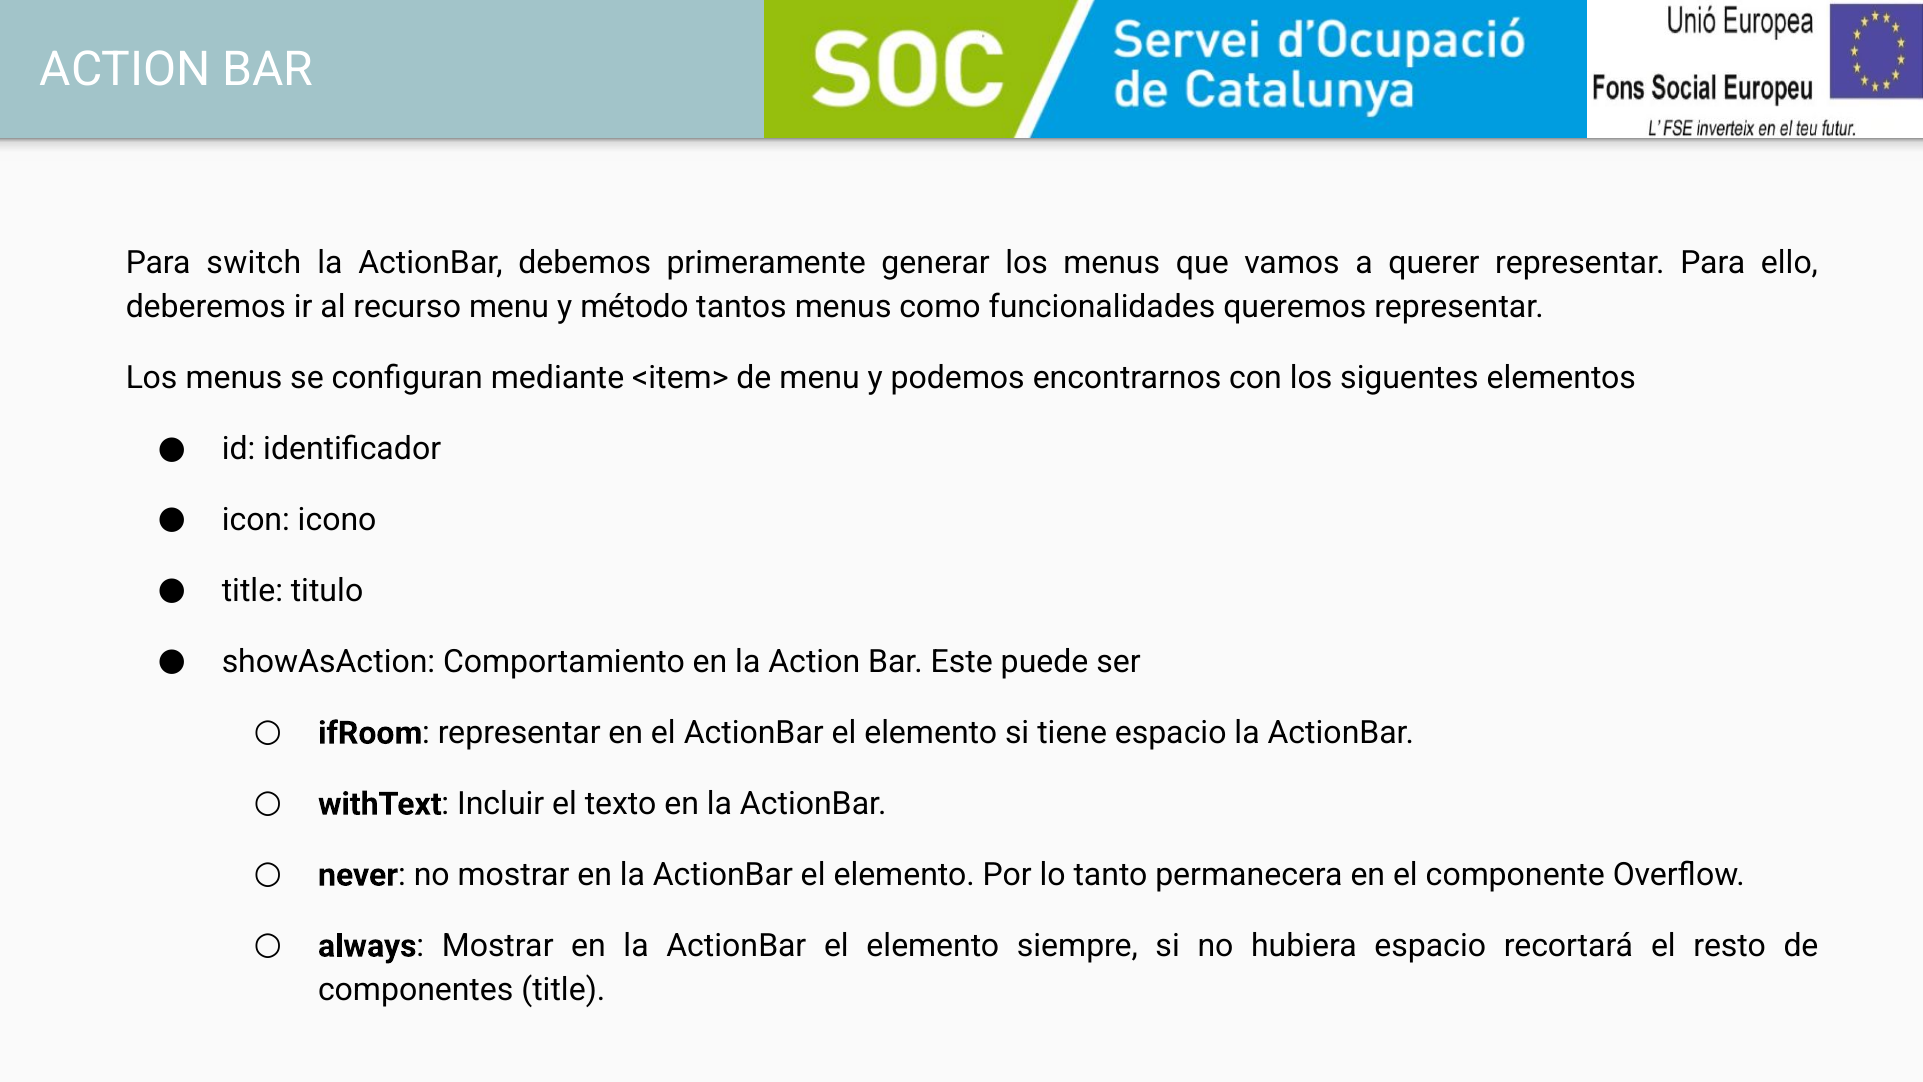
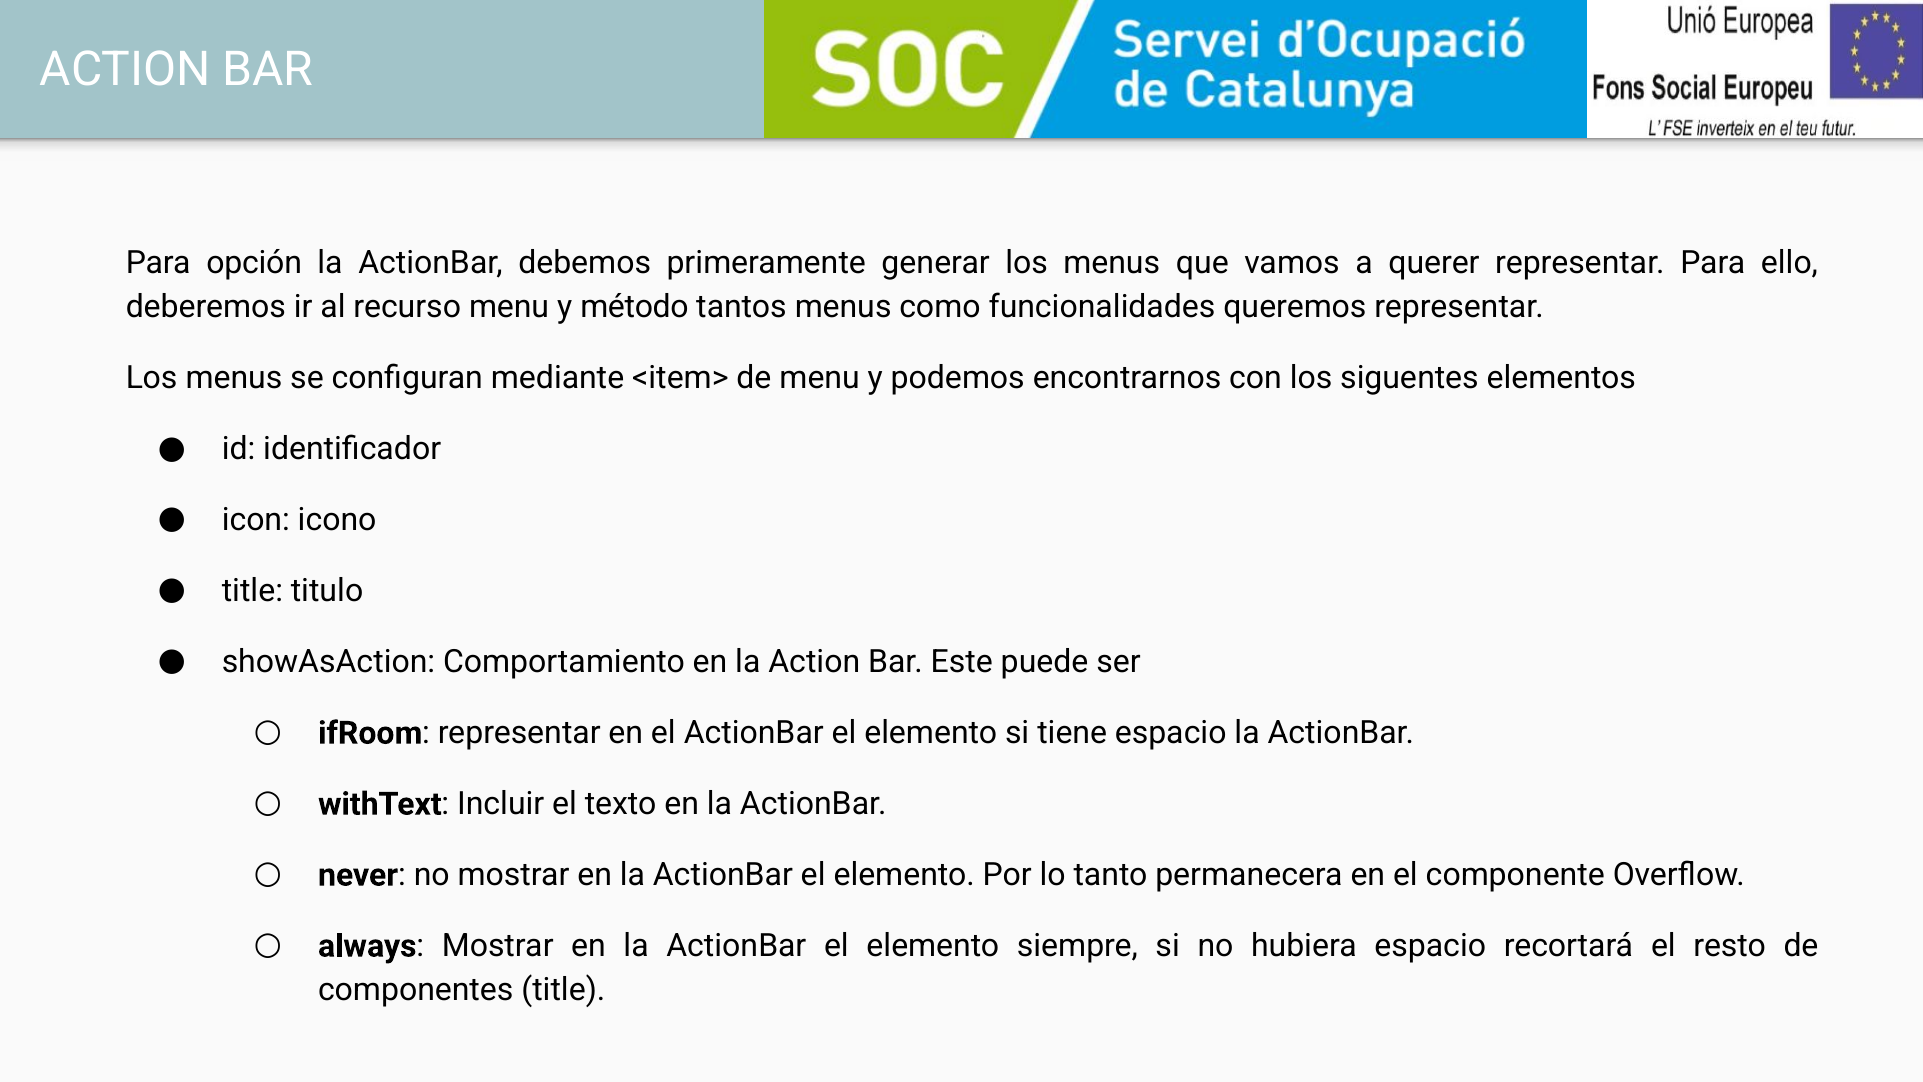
switch: switch -> opción
